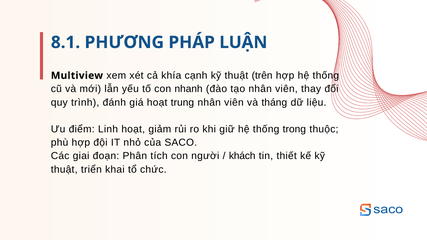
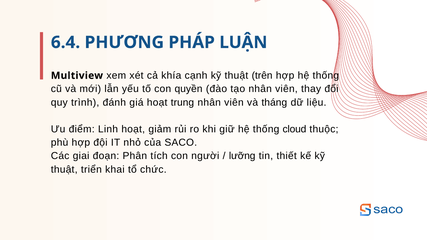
8.1: 8.1 -> 6.4
nhanh: nhanh -> quyền
trong: trong -> cloud
khách: khách -> lưỡng
